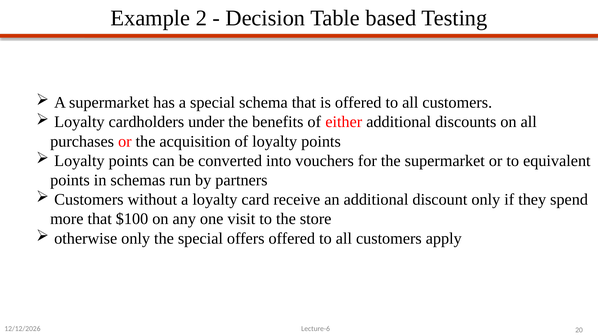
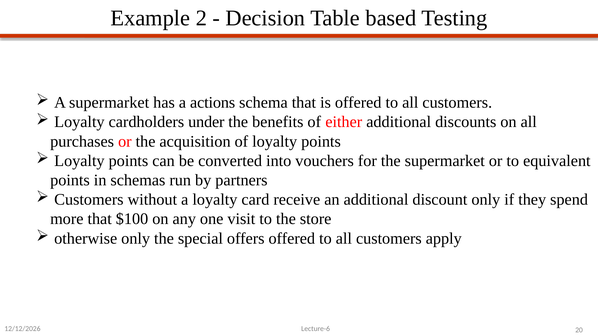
a special: special -> actions
